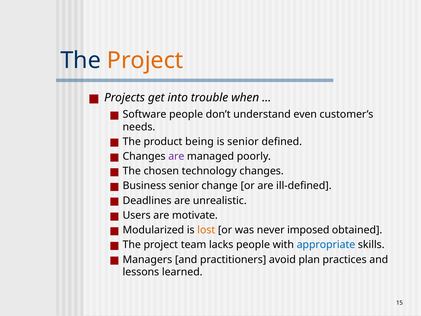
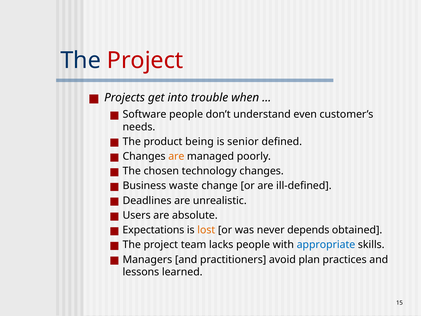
Project at (145, 60) colour: orange -> red
are at (176, 156) colour: purple -> orange
Business senior: senior -> waste
motivate: motivate -> absolute
Modularized: Modularized -> Expectations
imposed: imposed -> depends
